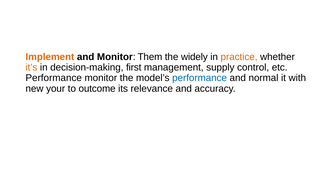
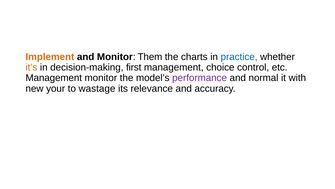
widely: widely -> charts
practice colour: orange -> blue
supply: supply -> choice
Performance at (54, 78): Performance -> Management
performance at (200, 78) colour: blue -> purple
outcome: outcome -> wastage
